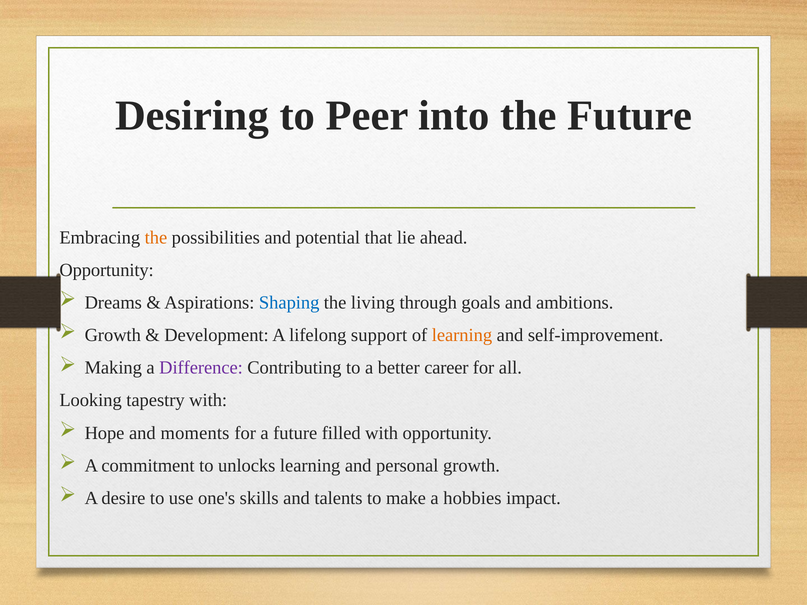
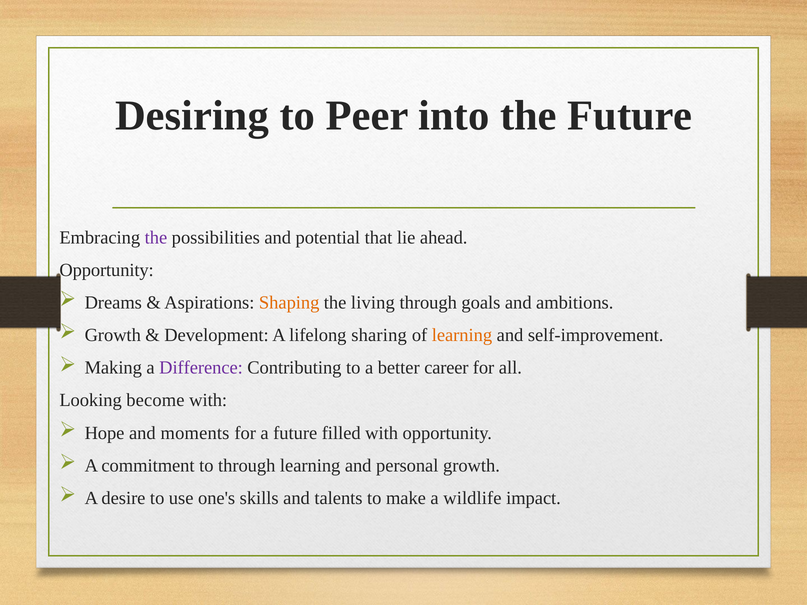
the at (156, 238) colour: orange -> purple
Shaping colour: blue -> orange
support: support -> sharing
tapestry: tapestry -> become
to unlocks: unlocks -> through
hobbies: hobbies -> wildlife
